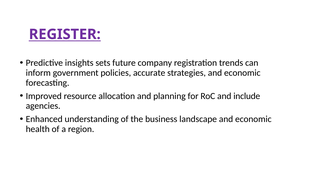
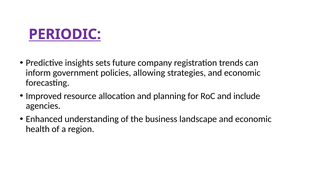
REGISTER: REGISTER -> PERIODIC
accurate: accurate -> allowing
